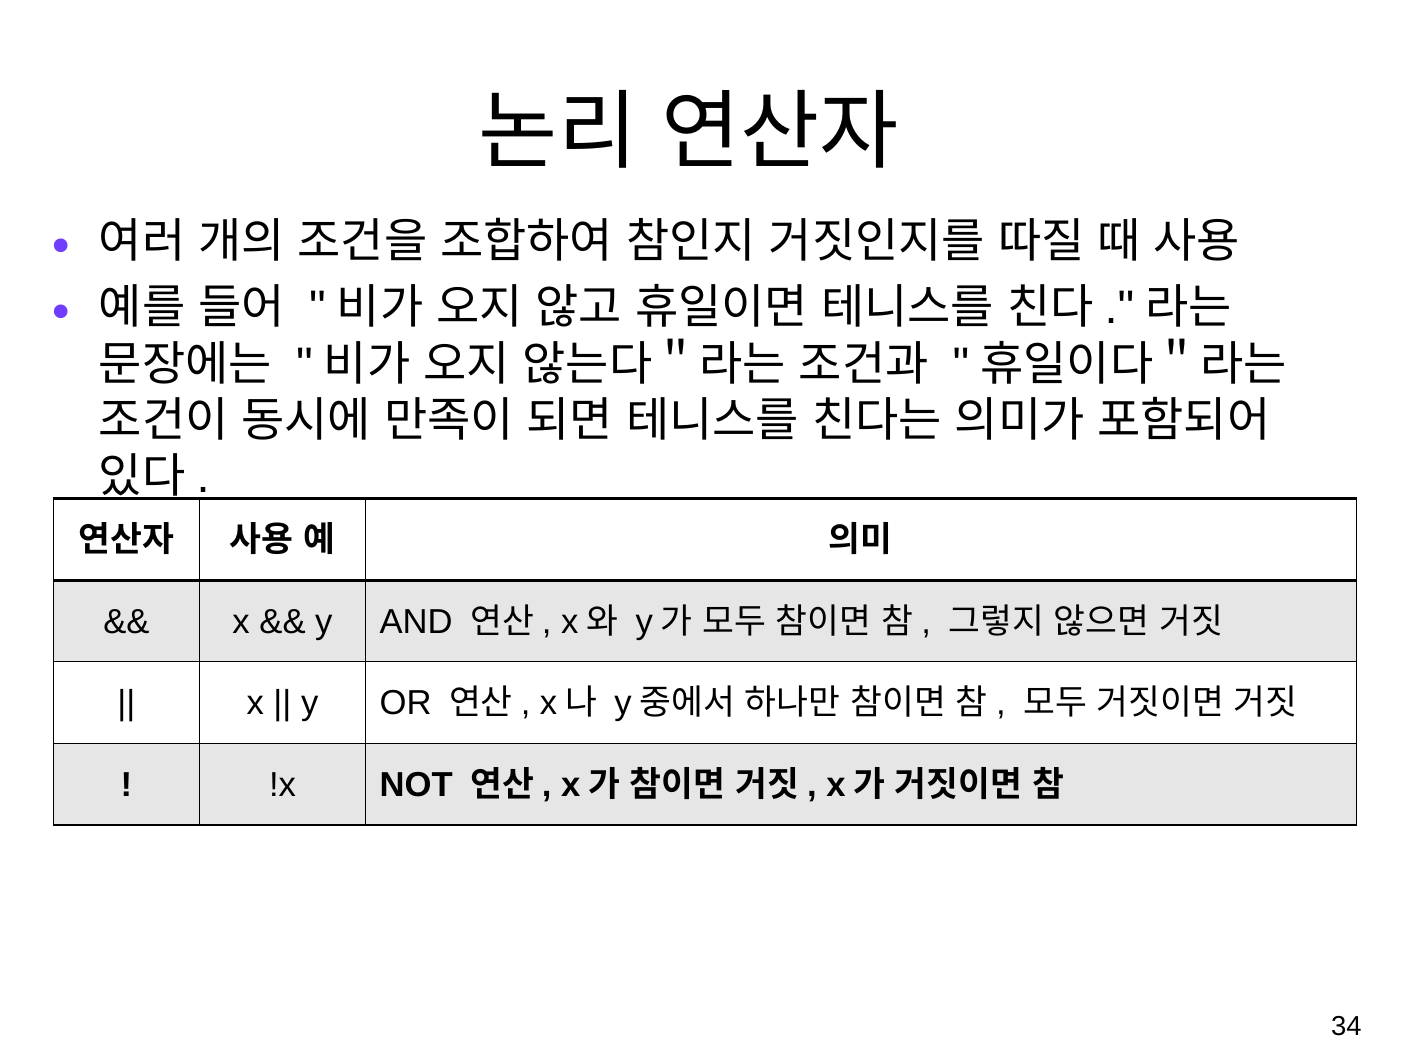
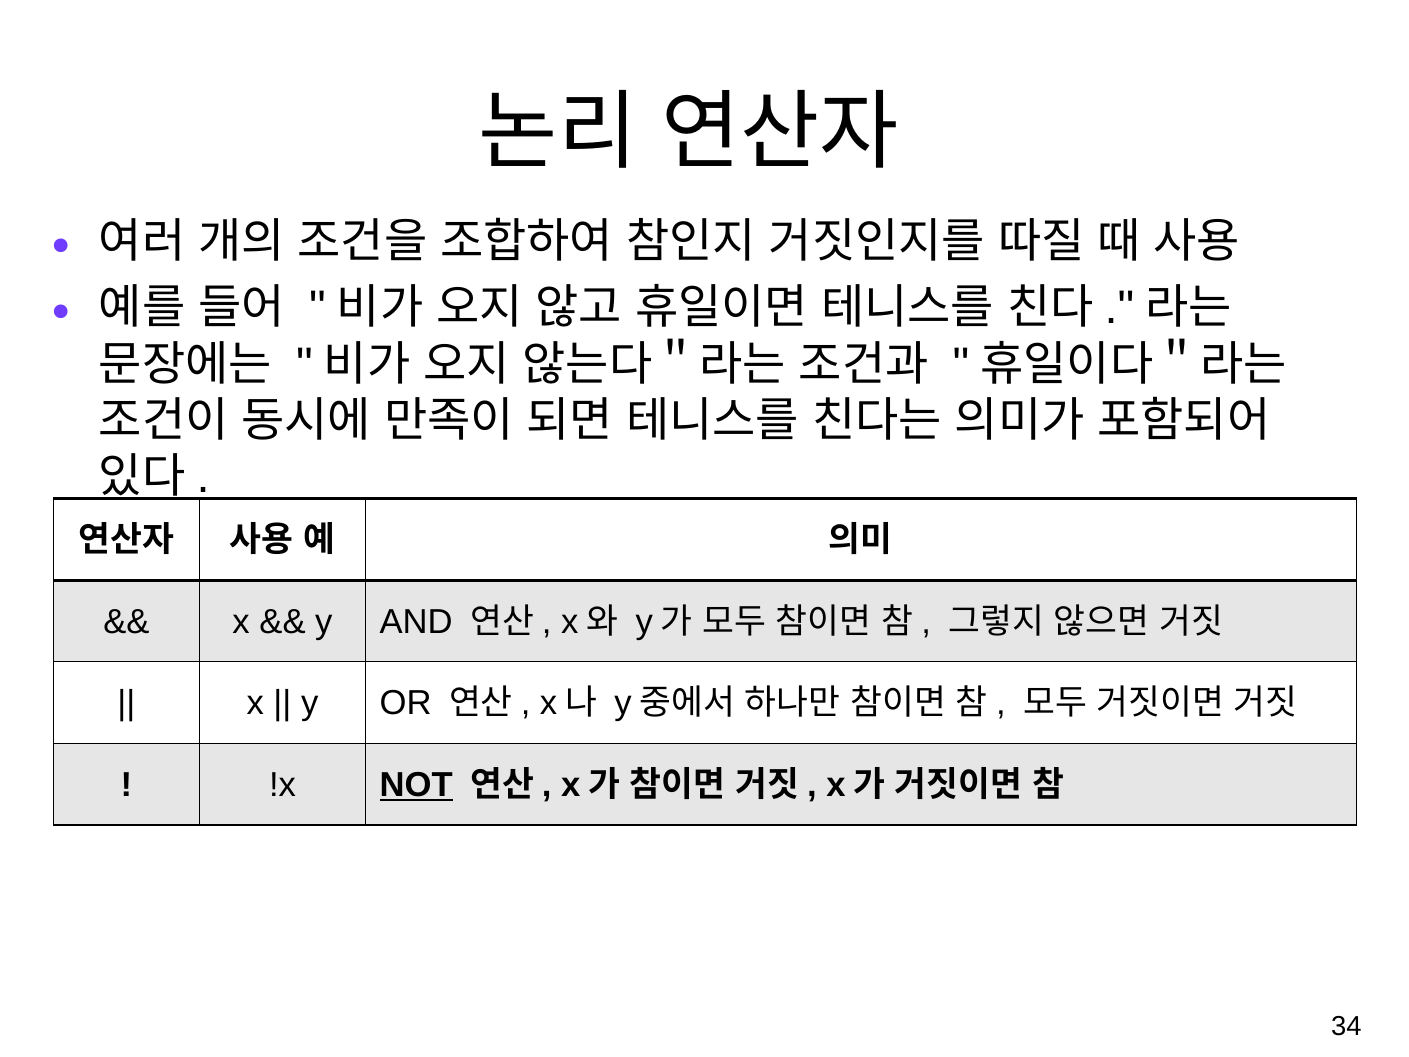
NOT underline: none -> present
